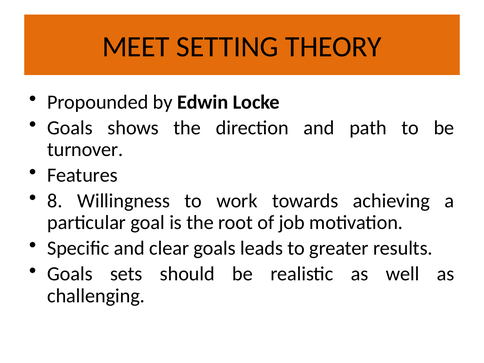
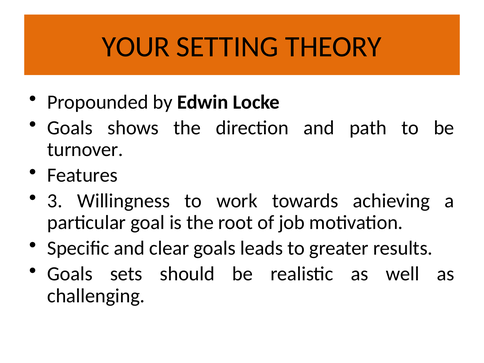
MEET: MEET -> YOUR
8: 8 -> 3
